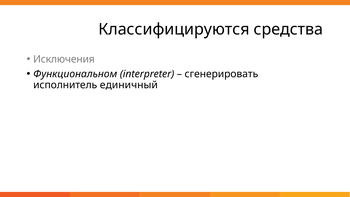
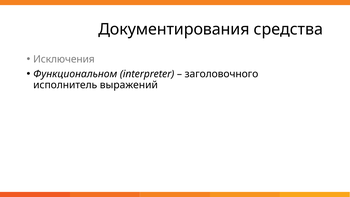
Классифицируются: Классифицируются -> Документирования
сгенерировать: сгенерировать -> заголовочного
единичный: единичный -> выражений
